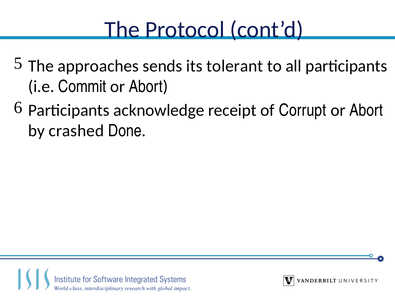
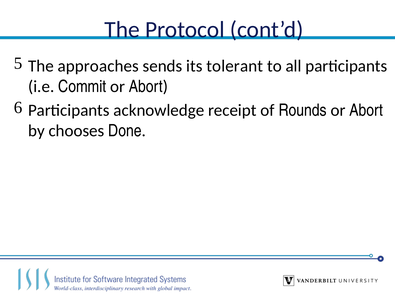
Corrupt: Corrupt -> Rounds
crashed: crashed -> chooses
